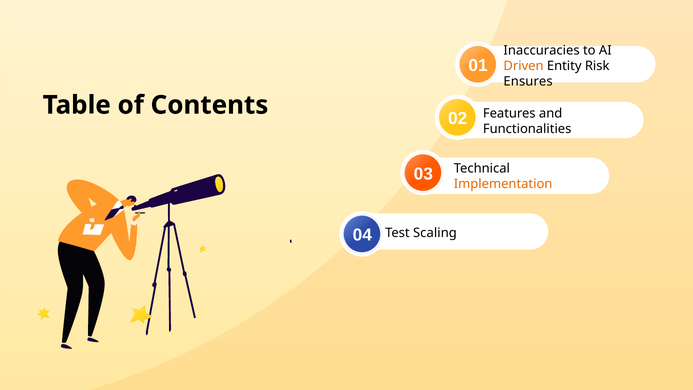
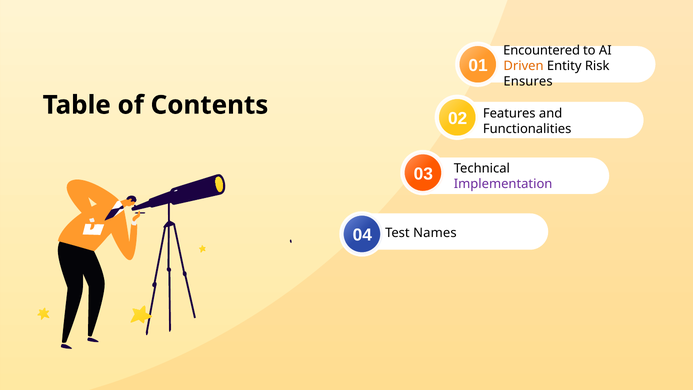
Inaccuracies: Inaccuracies -> Encountered
Implementation colour: orange -> purple
Scaling: Scaling -> Names
